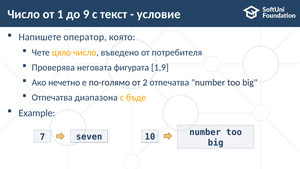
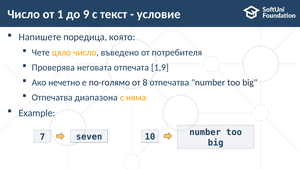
оператор: оператор -> поредица
фигурата: фигурата -> отпечата
2: 2 -> 8
бъде: бъде -> няма
